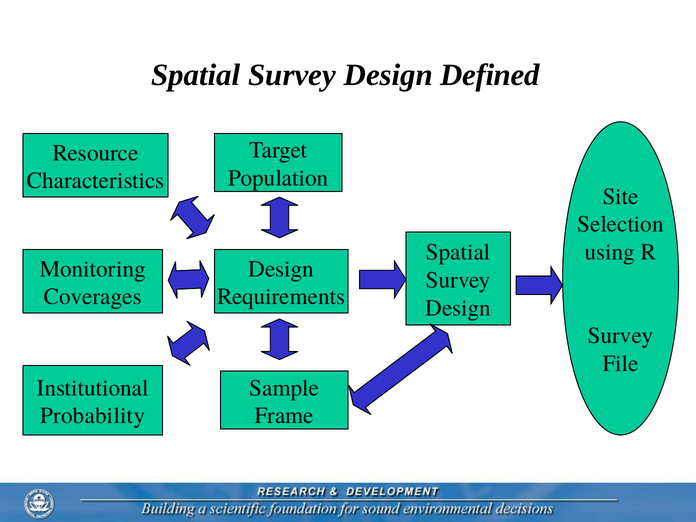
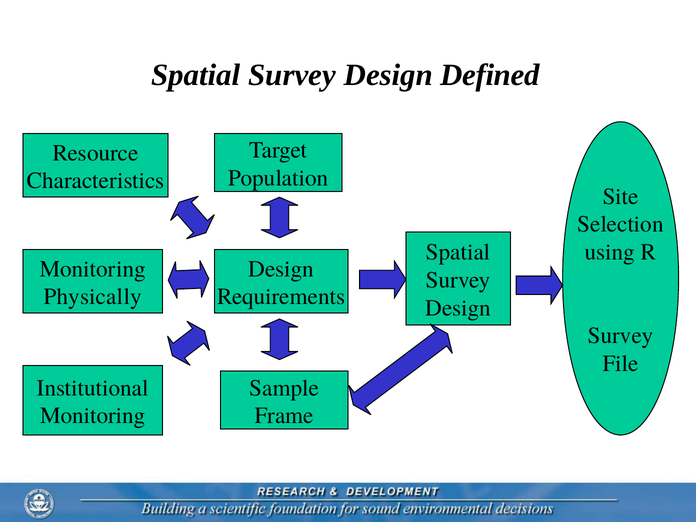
Coverages: Coverages -> Physically
Probability at (93, 416): Probability -> Monitoring
